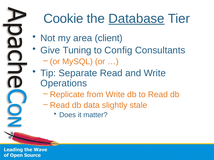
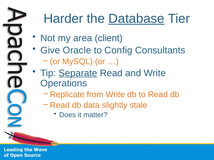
Cookie: Cookie -> Harder
Tuning: Tuning -> Oracle
Separate underline: none -> present
